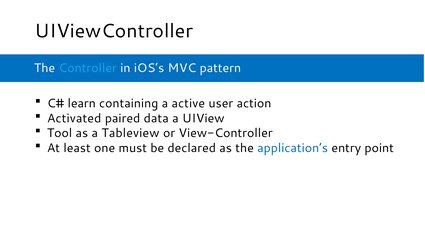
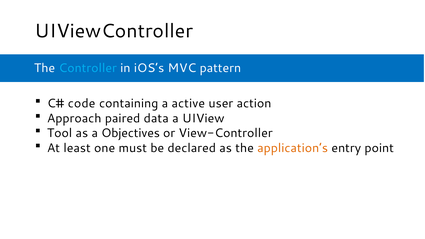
learn: learn -> code
Activated: Activated -> Approach
Tableview: Tableview -> Objectives
application’s colour: blue -> orange
